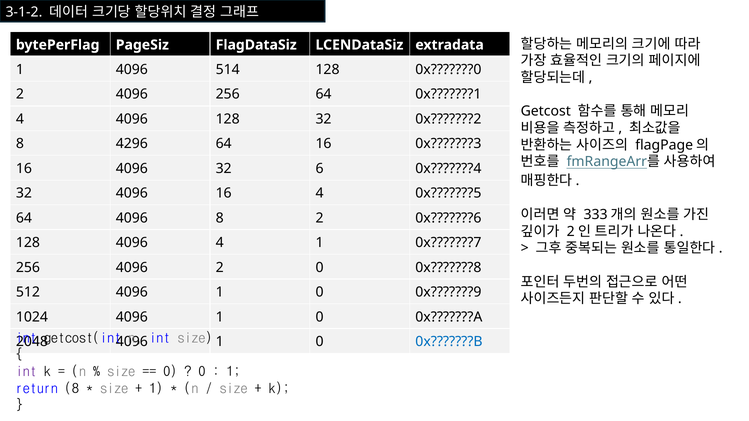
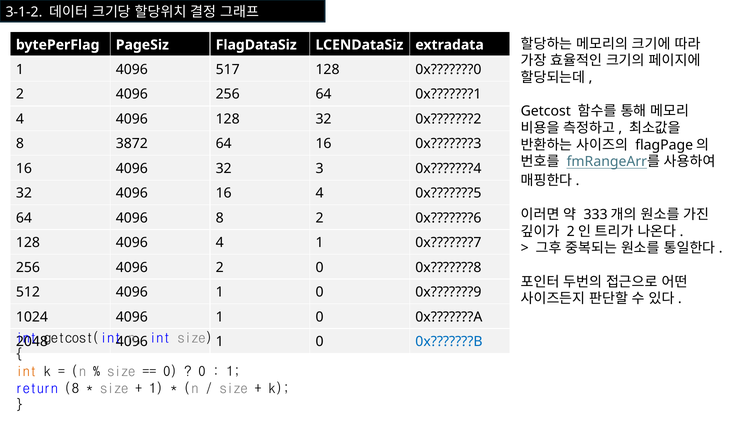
514: 514 -> 517
4296: 4296 -> 3872
6: 6 -> 3
int at (26, 372) colour: purple -> orange
